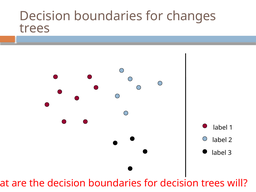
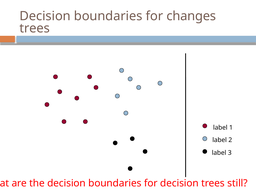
will: will -> still
